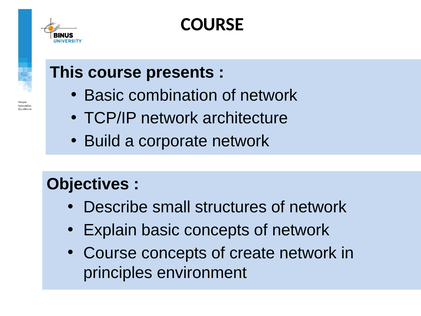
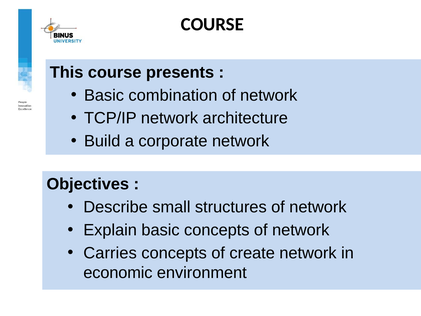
Course at (110, 253): Course -> Carries
principles: principles -> economic
